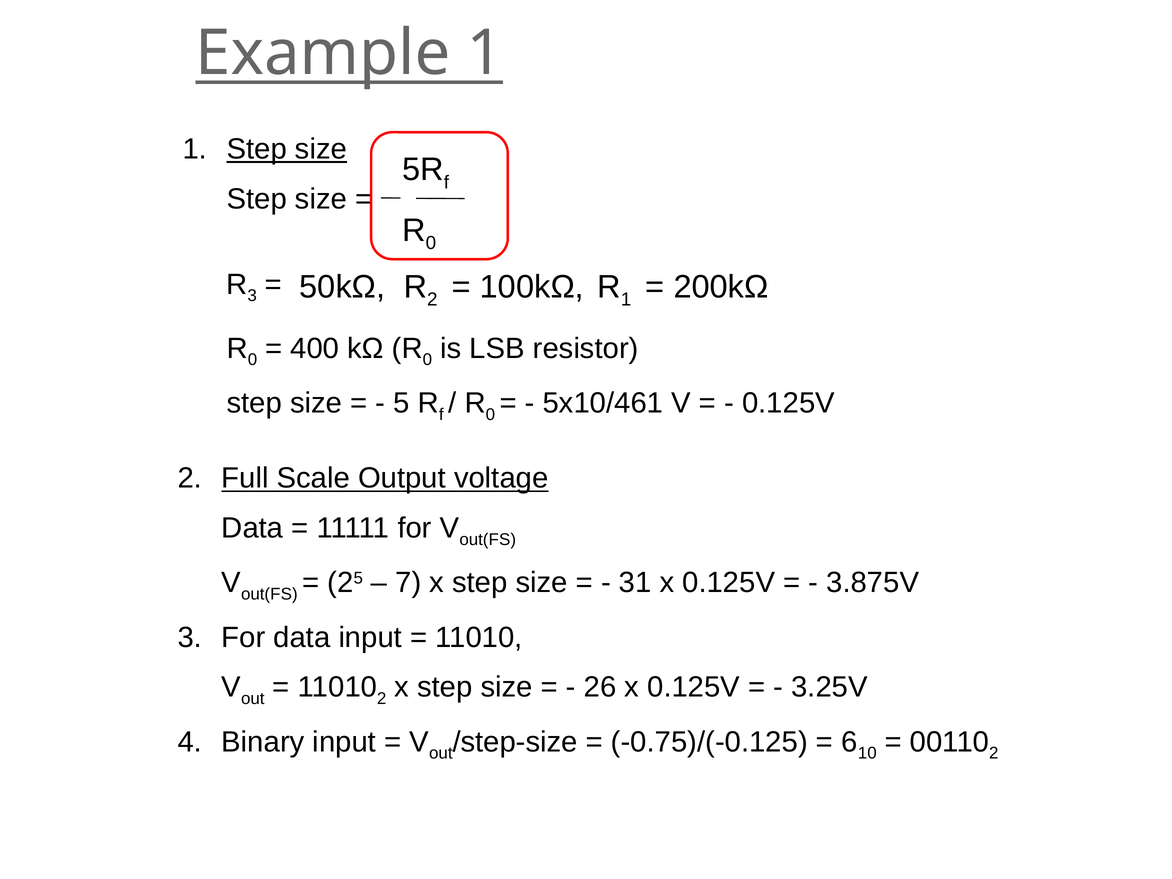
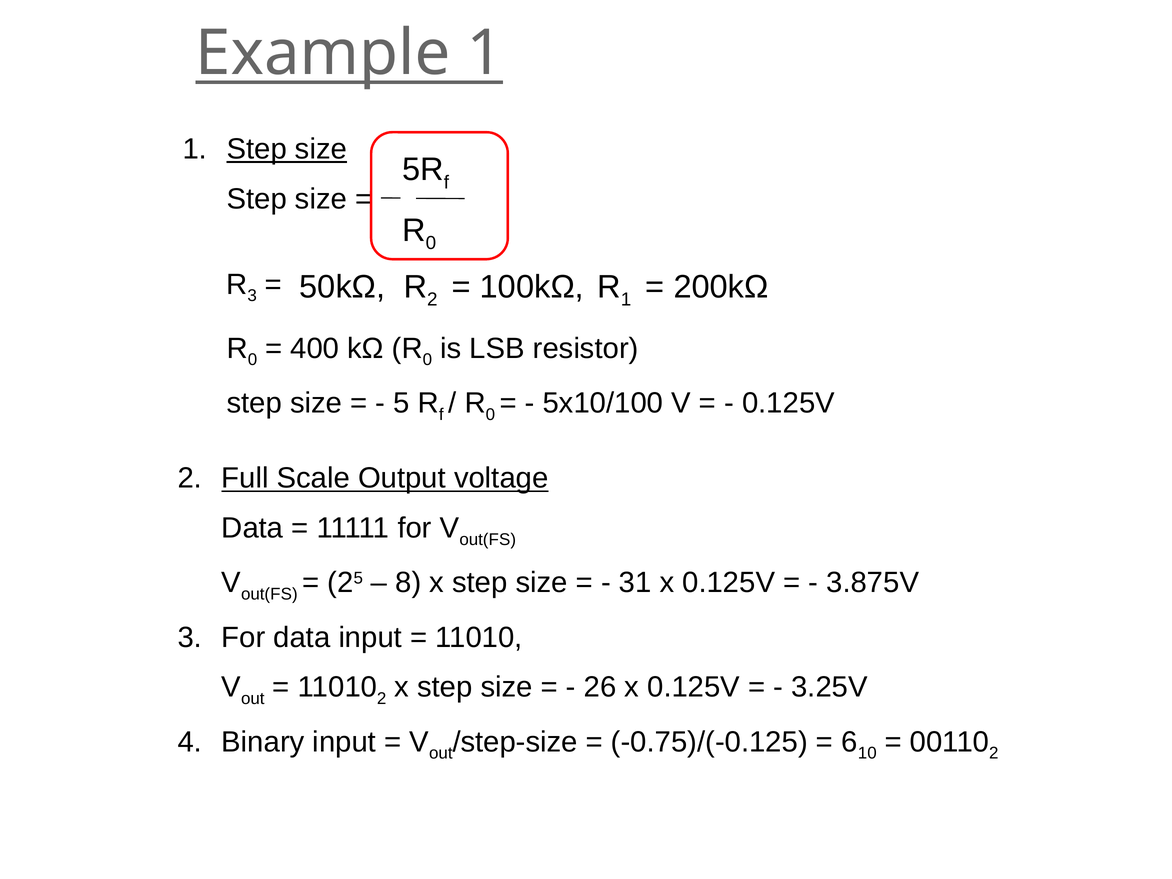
5x10/461: 5x10/461 -> 5x10/100
7: 7 -> 8
